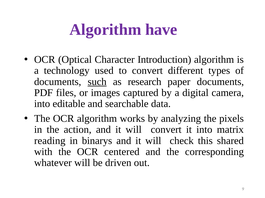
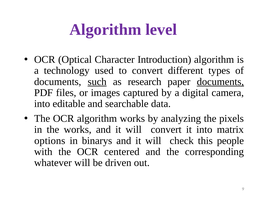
have: have -> level
documents at (220, 82) underline: none -> present
the action: action -> works
reading: reading -> options
shared: shared -> people
